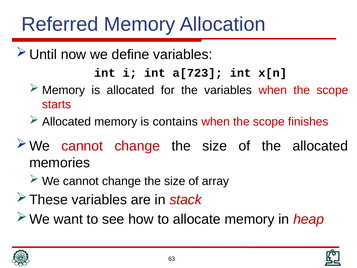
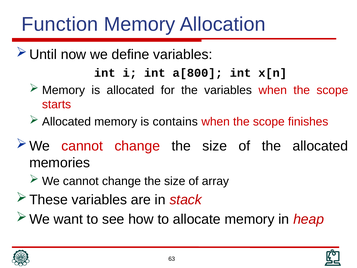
Referred: Referred -> Function
a[723: a[723 -> a[800
